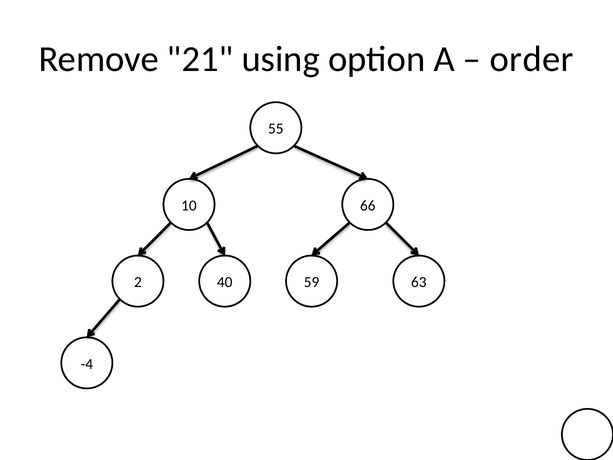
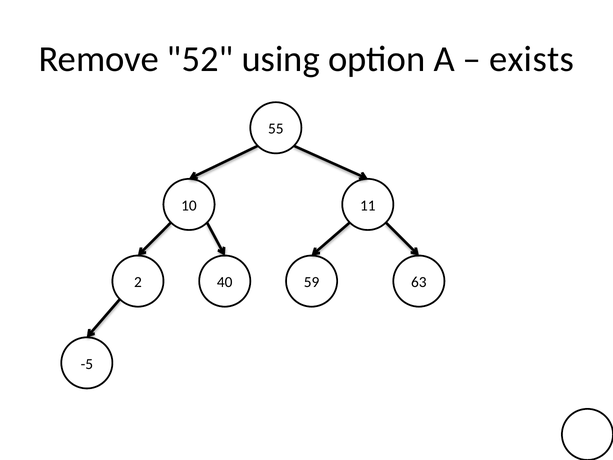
21: 21 -> 52
order: order -> exists
66: 66 -> 11
-4: -4 -> -5
